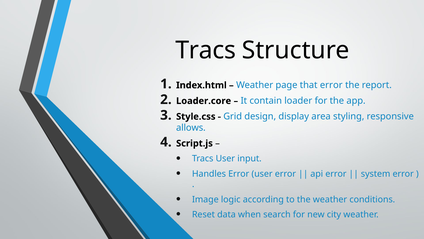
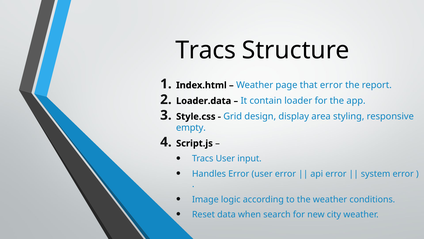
Loader.core: Loader.core -> Loader.data
allows: allows -> empty
